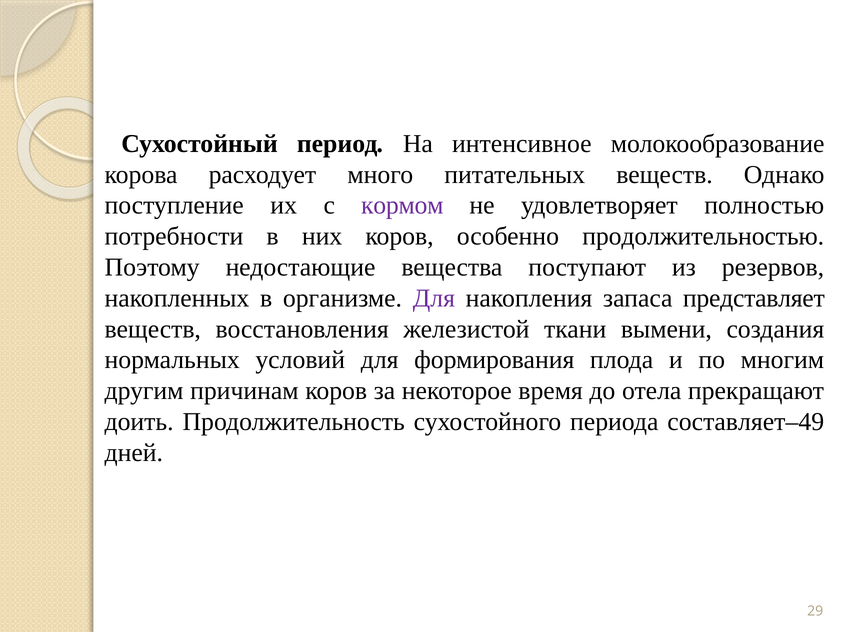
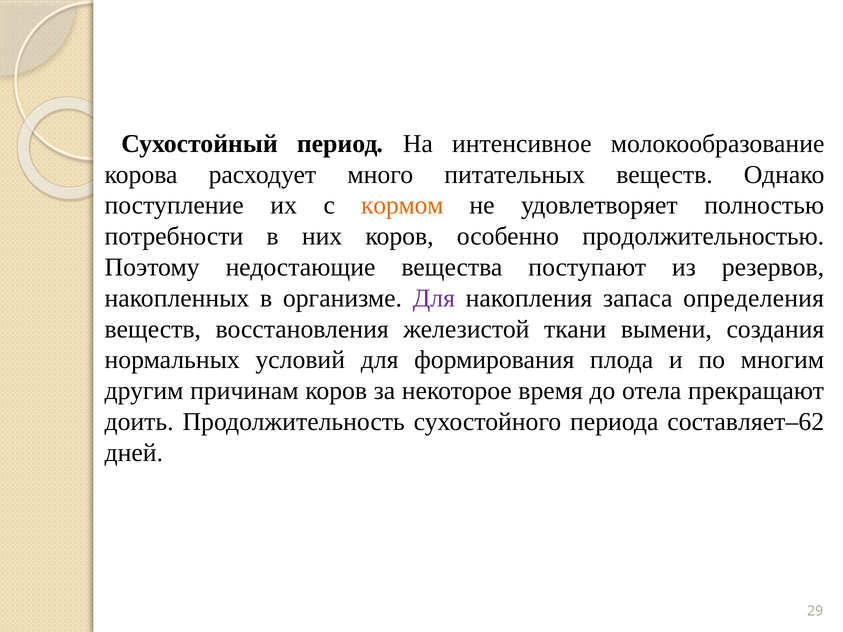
кормом colour: purple -> orange
представляет: представляет -> определения
составляет–49: составляет–49 -> составляет–62
